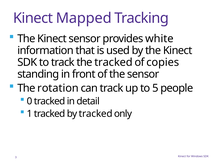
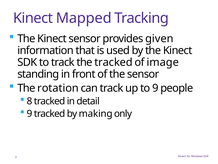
white: white -> given
copies: copies -> image
to 5: 5 -> 9
0: 0 -> 8
1 at (30, 113): 1 -> 9
by tracked: tracked -> making
